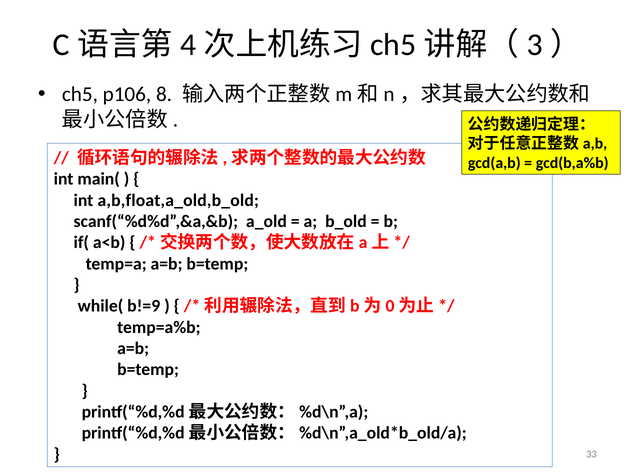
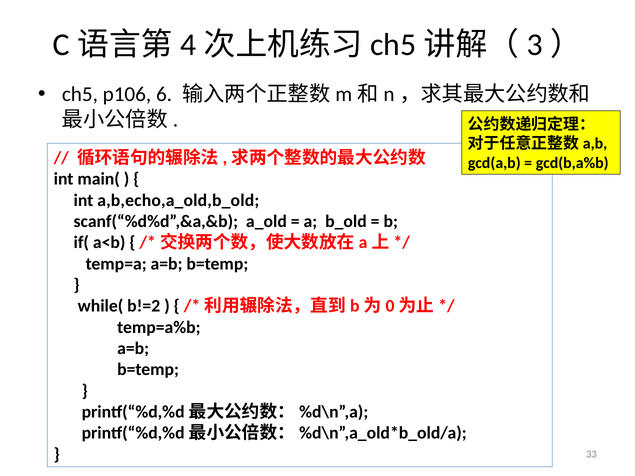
8: 8 -> 6
a,b,float,a_old,b_old: a,b,float,a_old,b_old -> a,b,echo,a_old,b_old
b!=9: b!=9 -> b!=2
